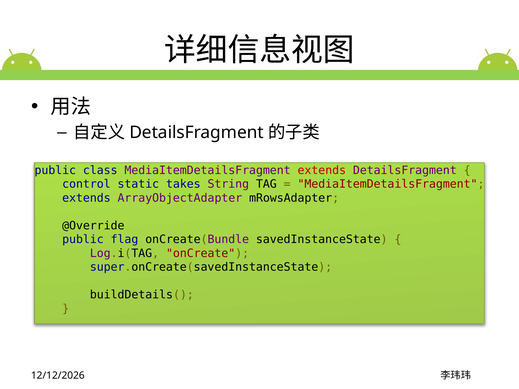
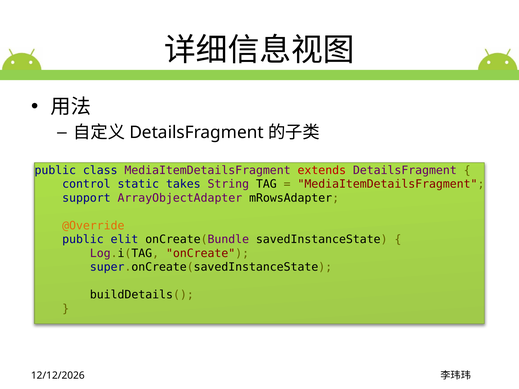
extends at (86, 198): extends -> support
@Override colour: black -> orange
flag: flag -> elit
